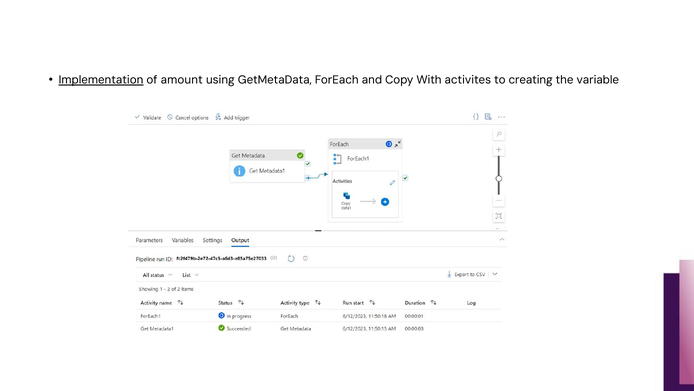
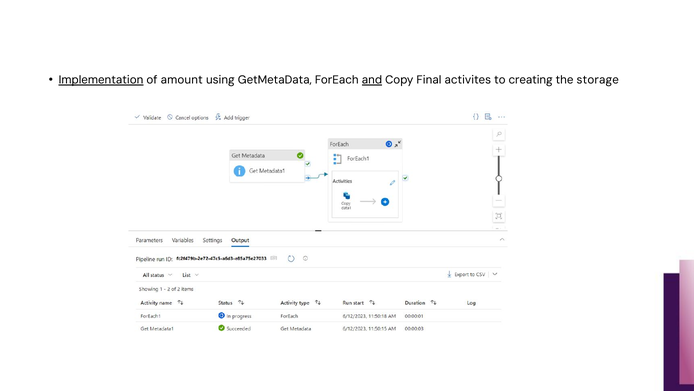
and underline: none -> present
With: With -> Final
variable: variable -> storage
